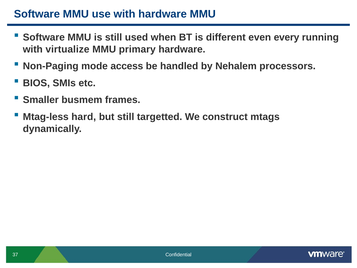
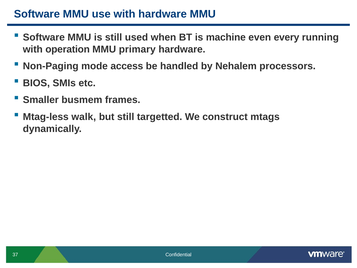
different: different -> machine
virtualize: virtualize -> operation
hard: hard -> walk
